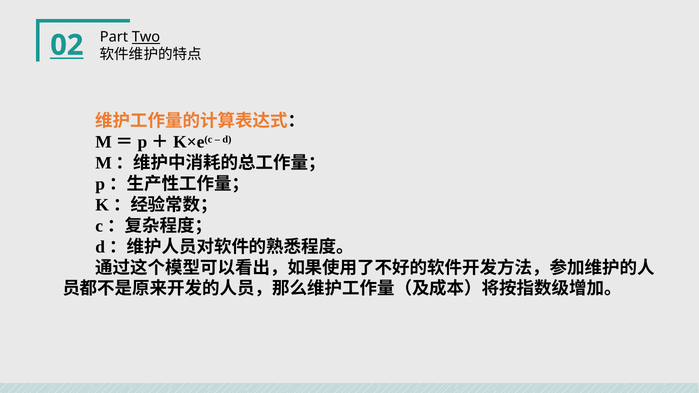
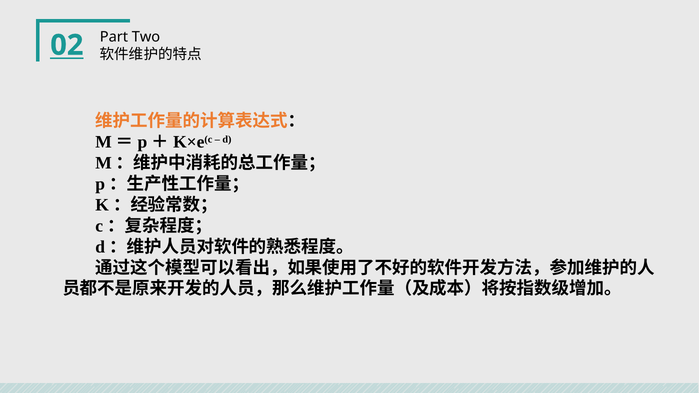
Two underline: present -> none
